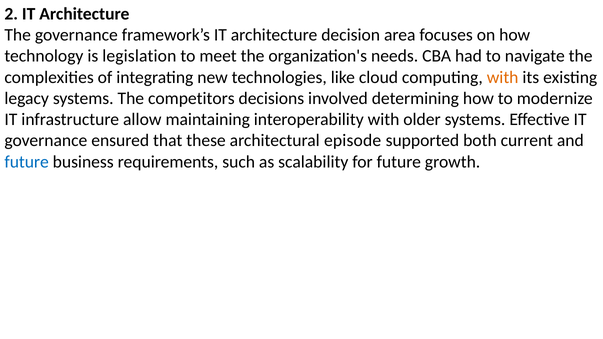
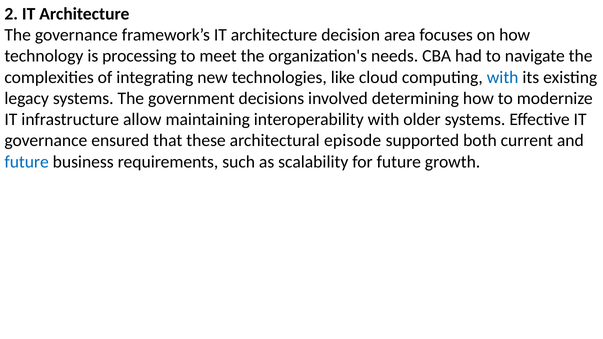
legislation: legislation -> processing
with at (503, 77) colour: orange -> blue
competitors: competitors -> government
